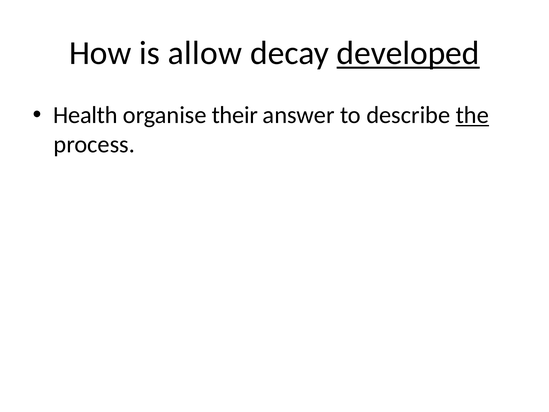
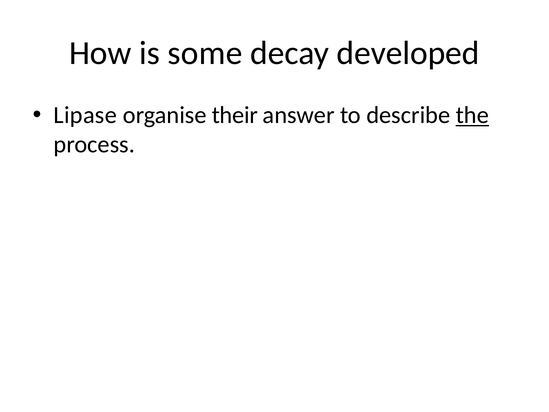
allow: allow -> some
developed underline: present -> none
Health: Health -> Lipase
